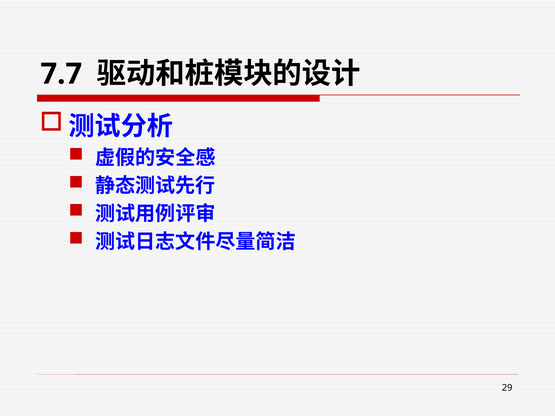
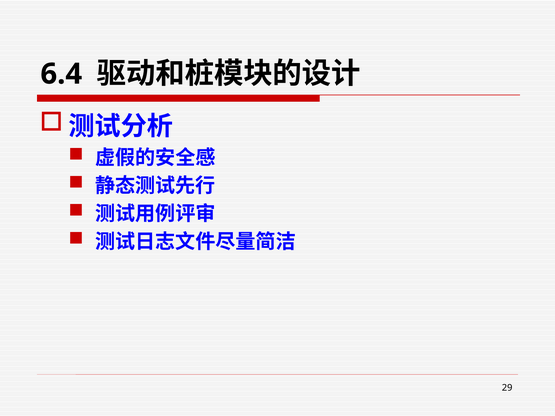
7.7: 7.7 -> 6.4
